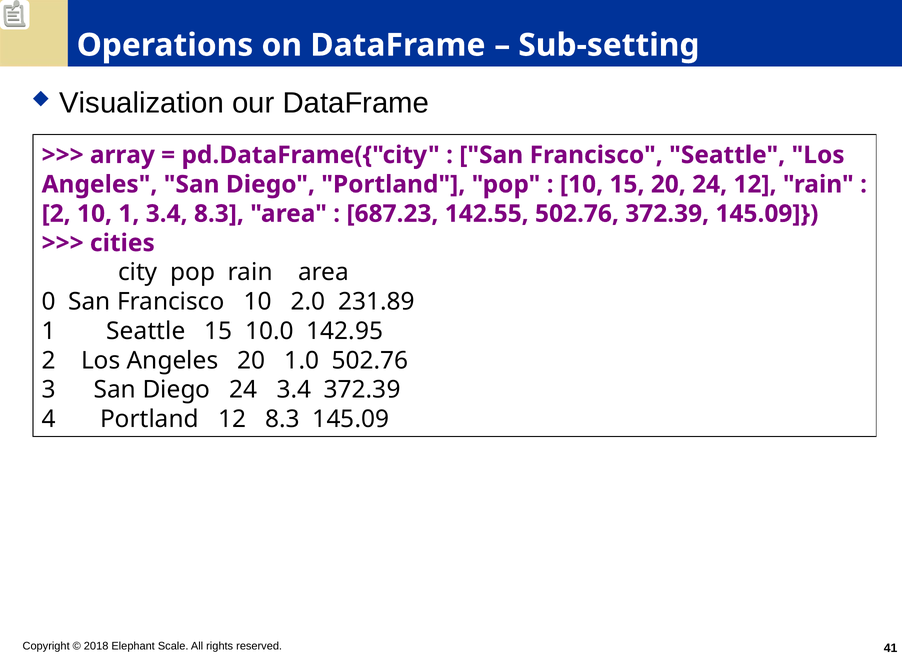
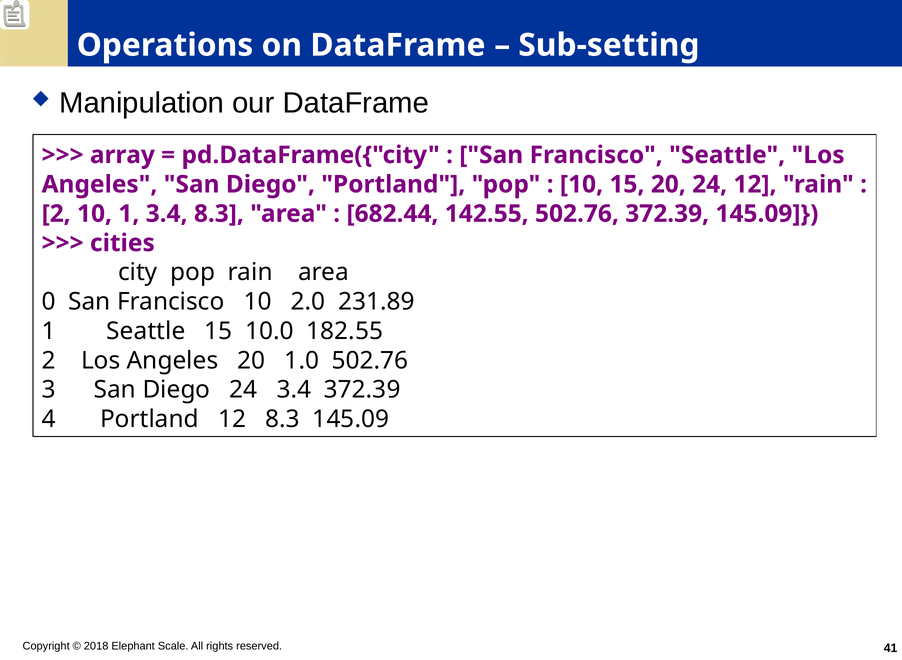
Visualization: Visualization -> Manipulation
687.23: 687.23 -> 682.44
142.95: 142.95 -> 182.55
